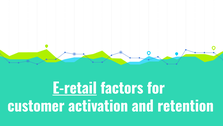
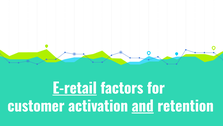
and underline: none -> present
